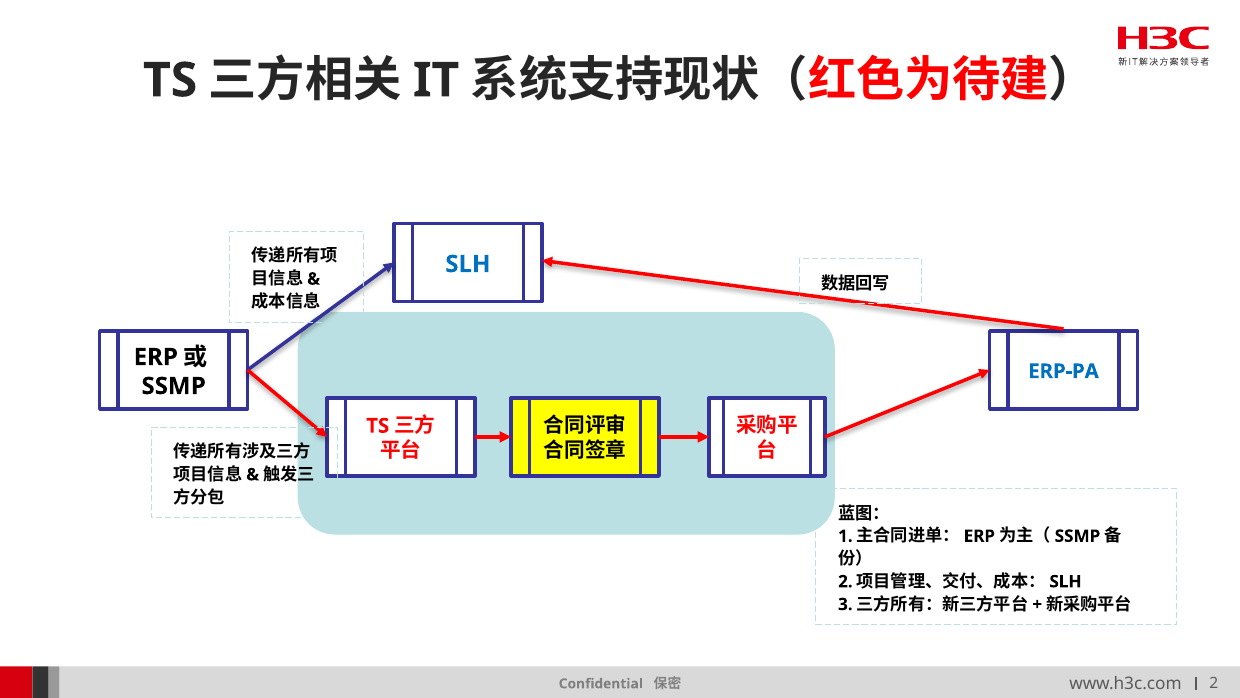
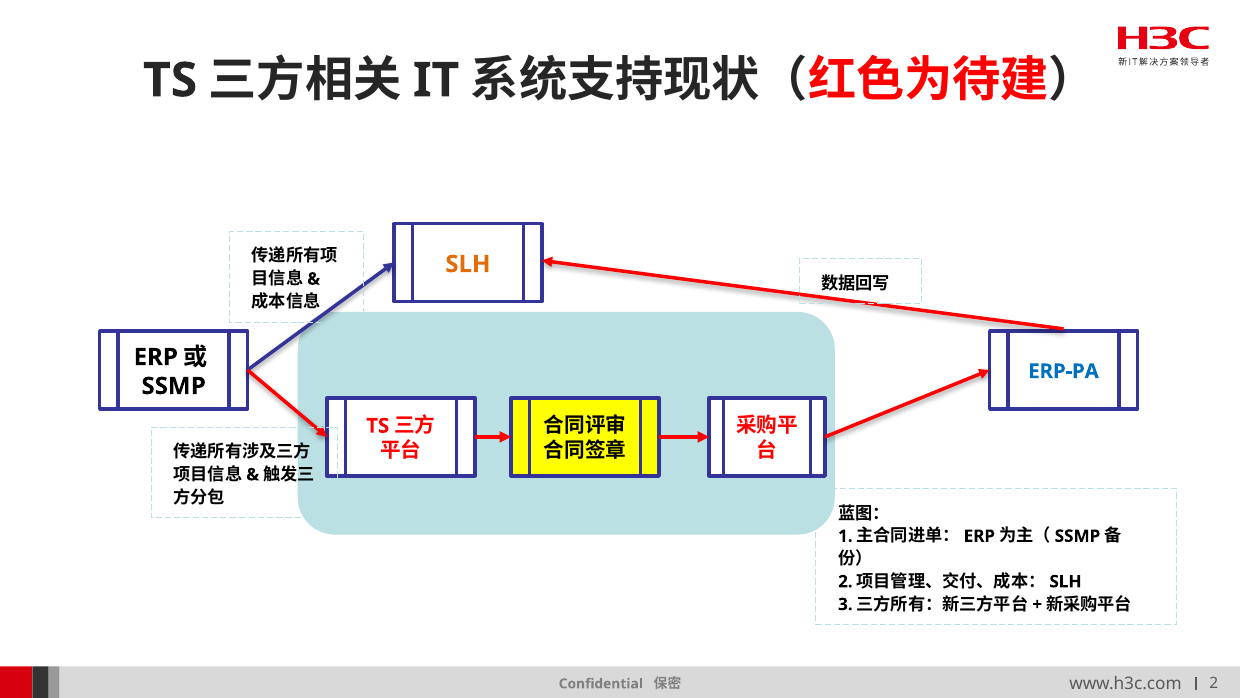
SLH at (468, 264) colour: blue -> orange
